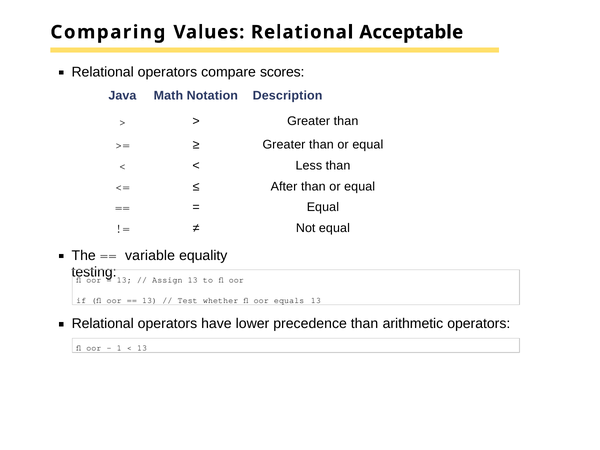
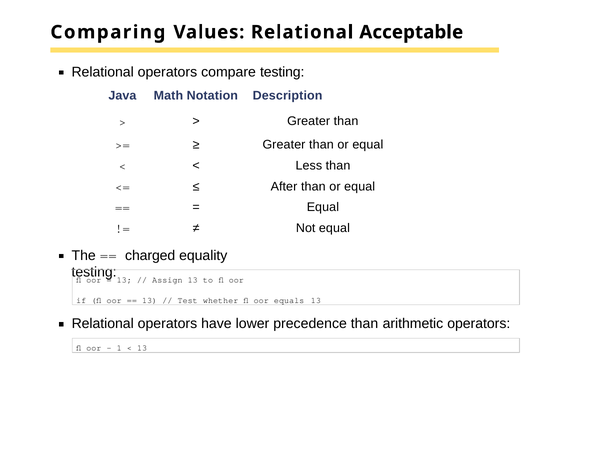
compare scores: scores -> testing
variable: variable -> charged
